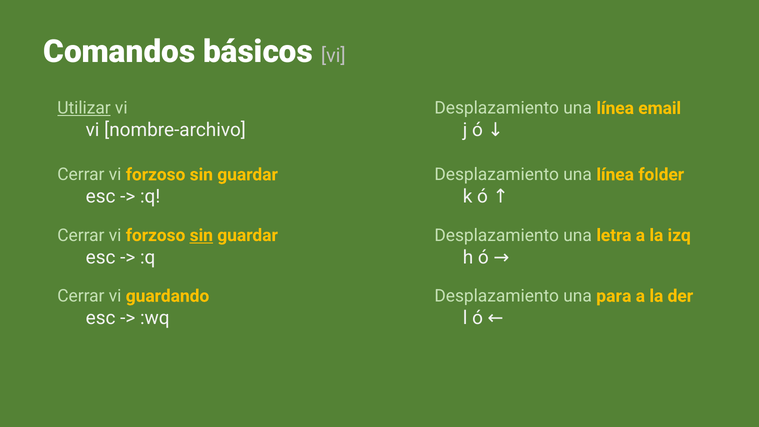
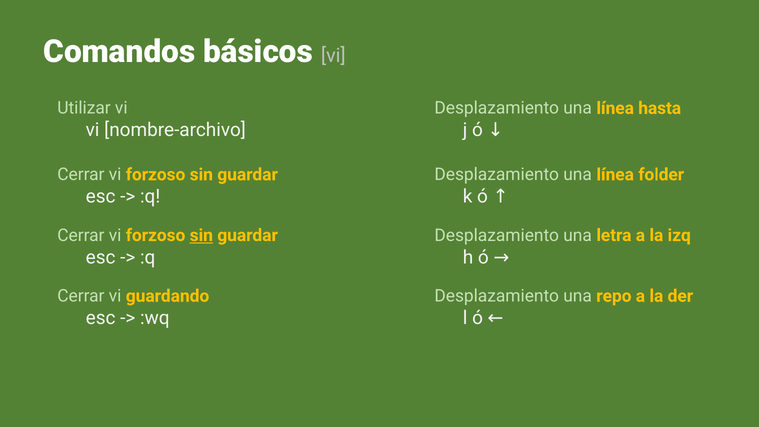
Utilizar underline: present -> none
email: email -> hasta
para: para -> repo
